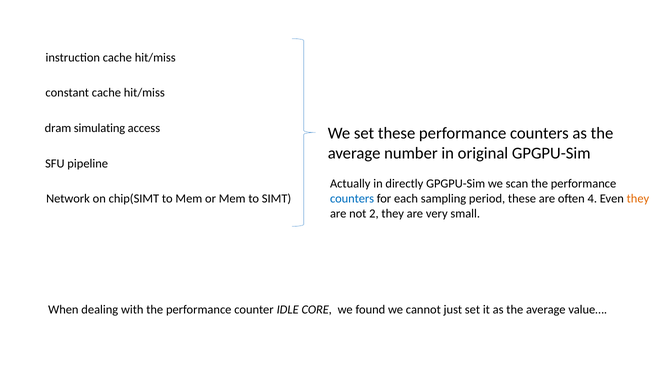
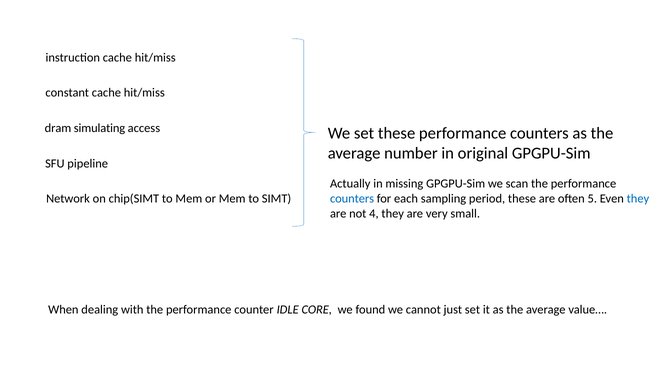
directly: directly -> missing
4: 4 -> 5
they at (638, 199) colour: orange -> blue
2: 2 -> 4
